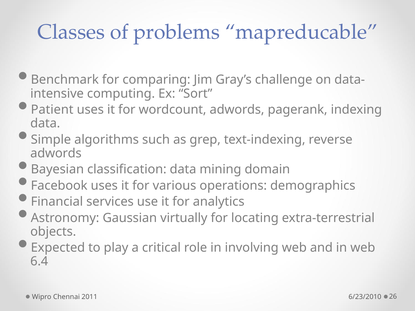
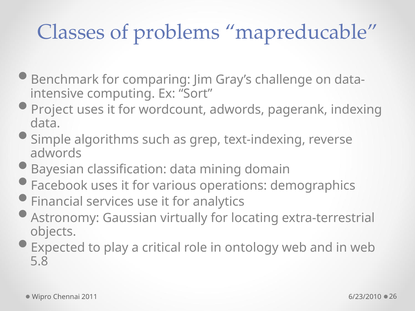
Patient: Patient -> Project
involving: involving -> ontology
6.4: 6.4 -> 5.8
